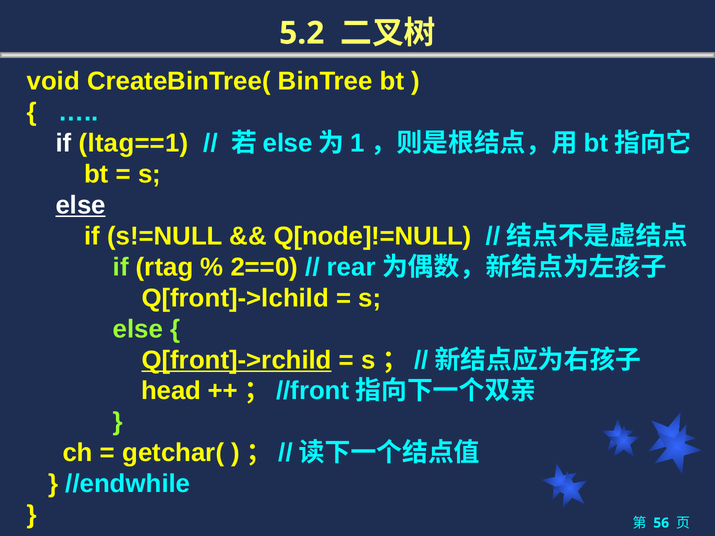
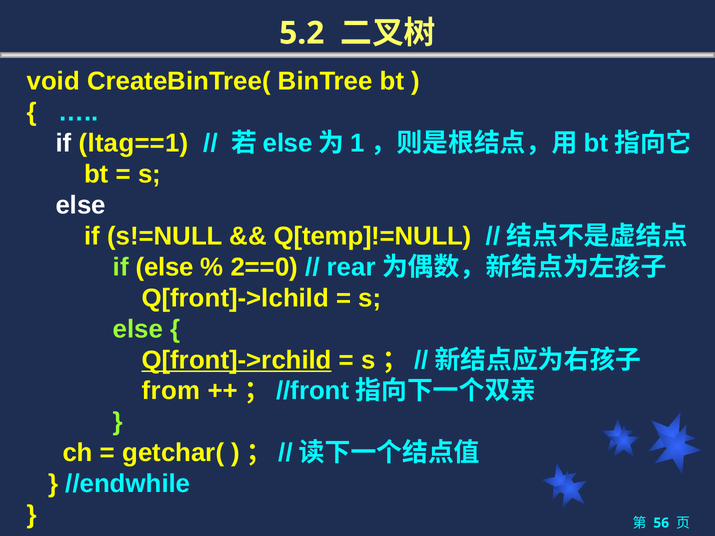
else at (81, 205) underline: present -> none
Q[node]!=NULL: Q[node]!=NULL -> Q[temp]!=NULL
if rtag: rtag -> else
head: head -> from
